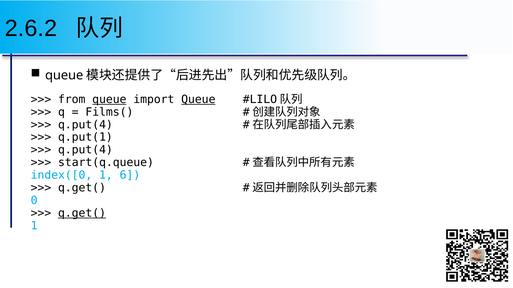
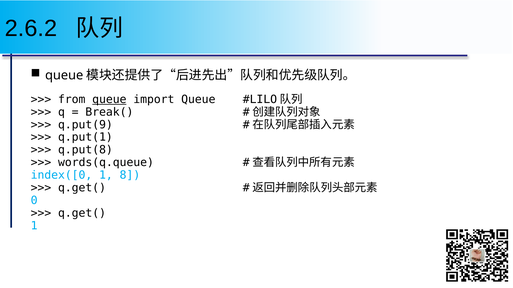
Queue at (198, 100) underline: present -> none
Films(: Films( -> Break(
q.put(4 at (85, 125): q.put(4 -> q.put(9
q.put(4 at (85, 150): q.put(4 -> q.put(8
start(q.queue: start(q.queue -> words(q.queue
6: 6 -> 8
q.get( at (82, 213) underline: present -> none
